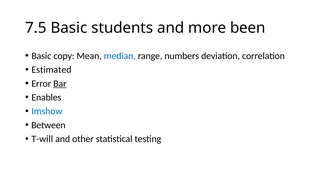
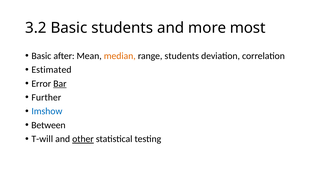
7.5: 7.5 -> 3.2
been: been -> most
copy: copy -> after
median colour: blue -> orange
range numbers: numbers -> students
Enables: Enables -> Further
other underline: none -> present
